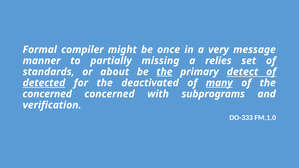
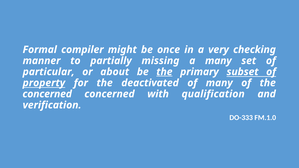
message: message -> checking
a relies: relies -> many
standards: standards -> particular
detect: detect -> subset
detected: detected -> property
many at (219, 83) underline: present -> none
subprograms: subprograms -> qualification
